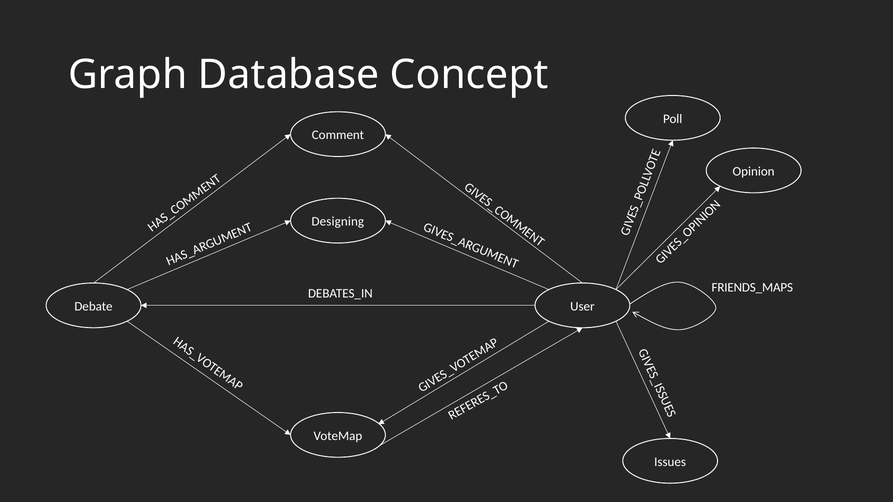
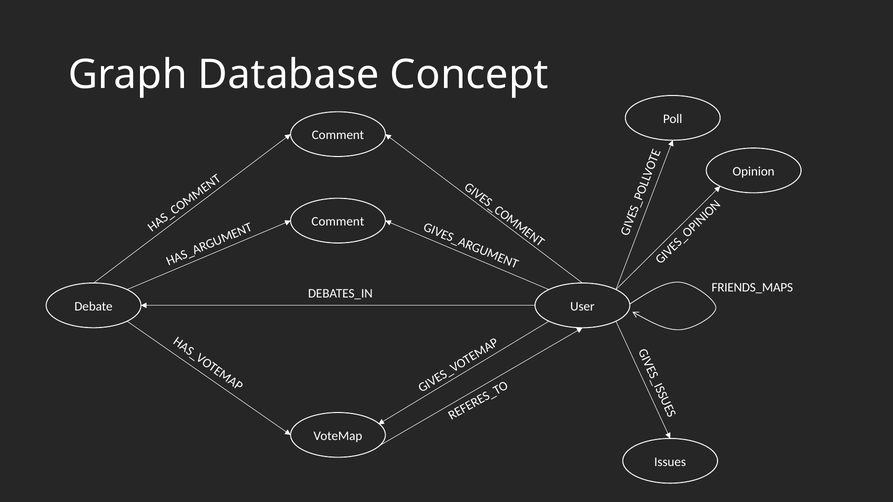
Designing at (338, 222): Designing -> Comment
